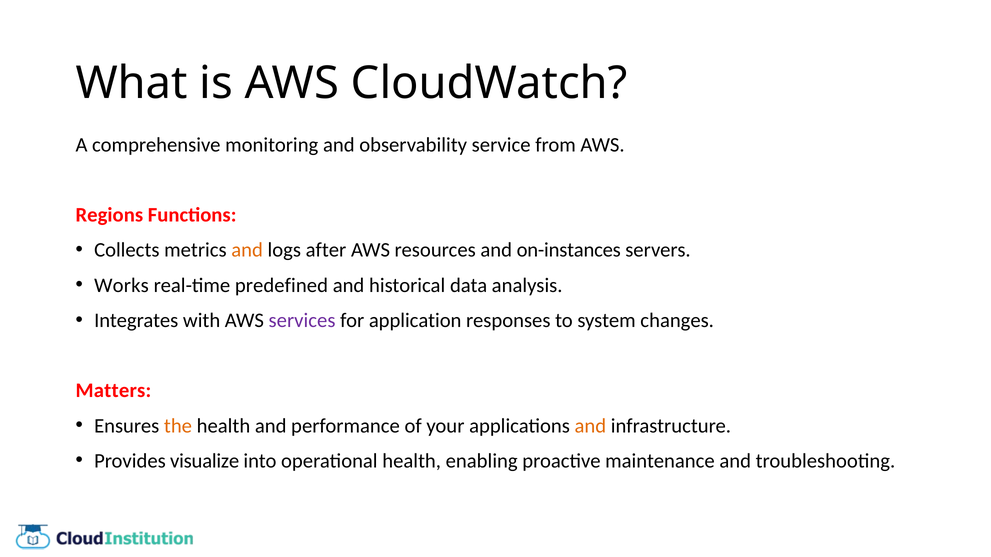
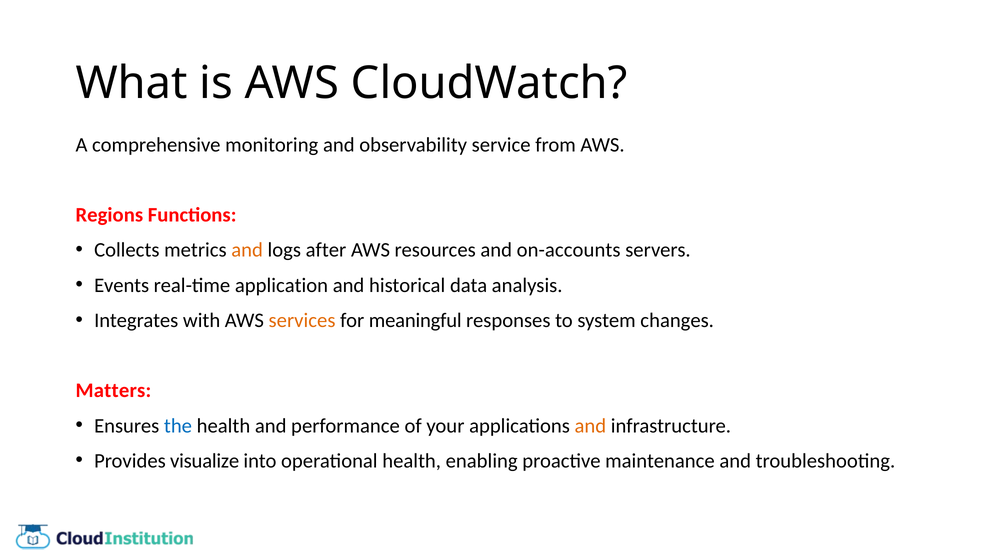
on-instances: on-instances -> on-accounts
Works: Works -> Events
predefined: predefined -> application
services colour: purple -> orange
application: application -> meaningful
the colour: orange -> blue
